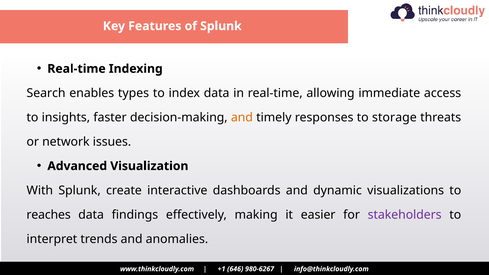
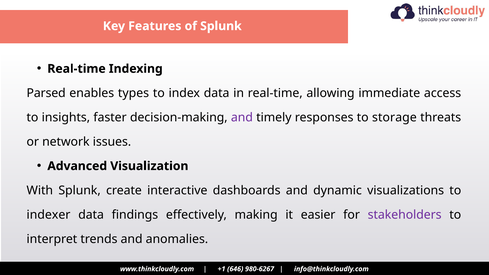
Search: Search -> Parsed
and at (242, 117) colour: orange -> purple
reaches: reaches -> indexer
